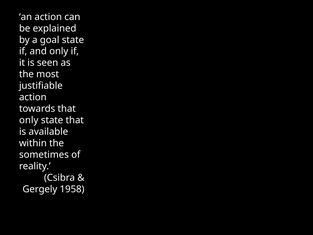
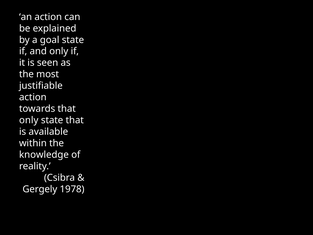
sometimes: sometimes -> knowledge
1958: 1958 -> 1978
